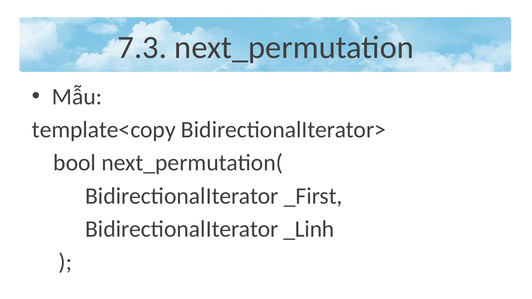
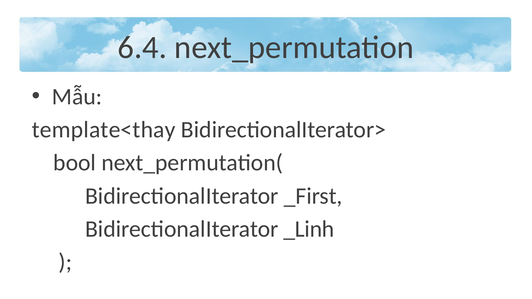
7.3: 7.3 -> 6.4
template<copy: template<copy -> template<thay
